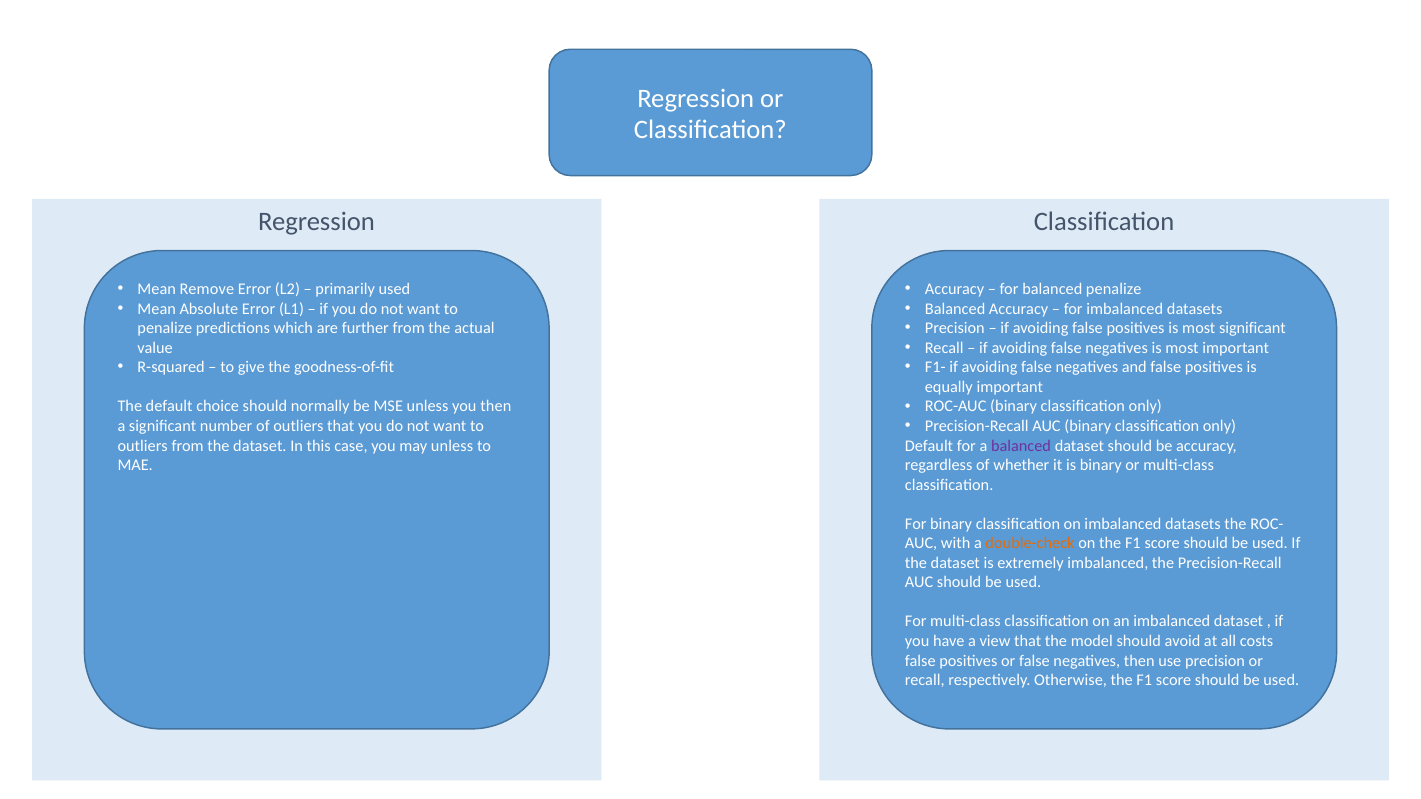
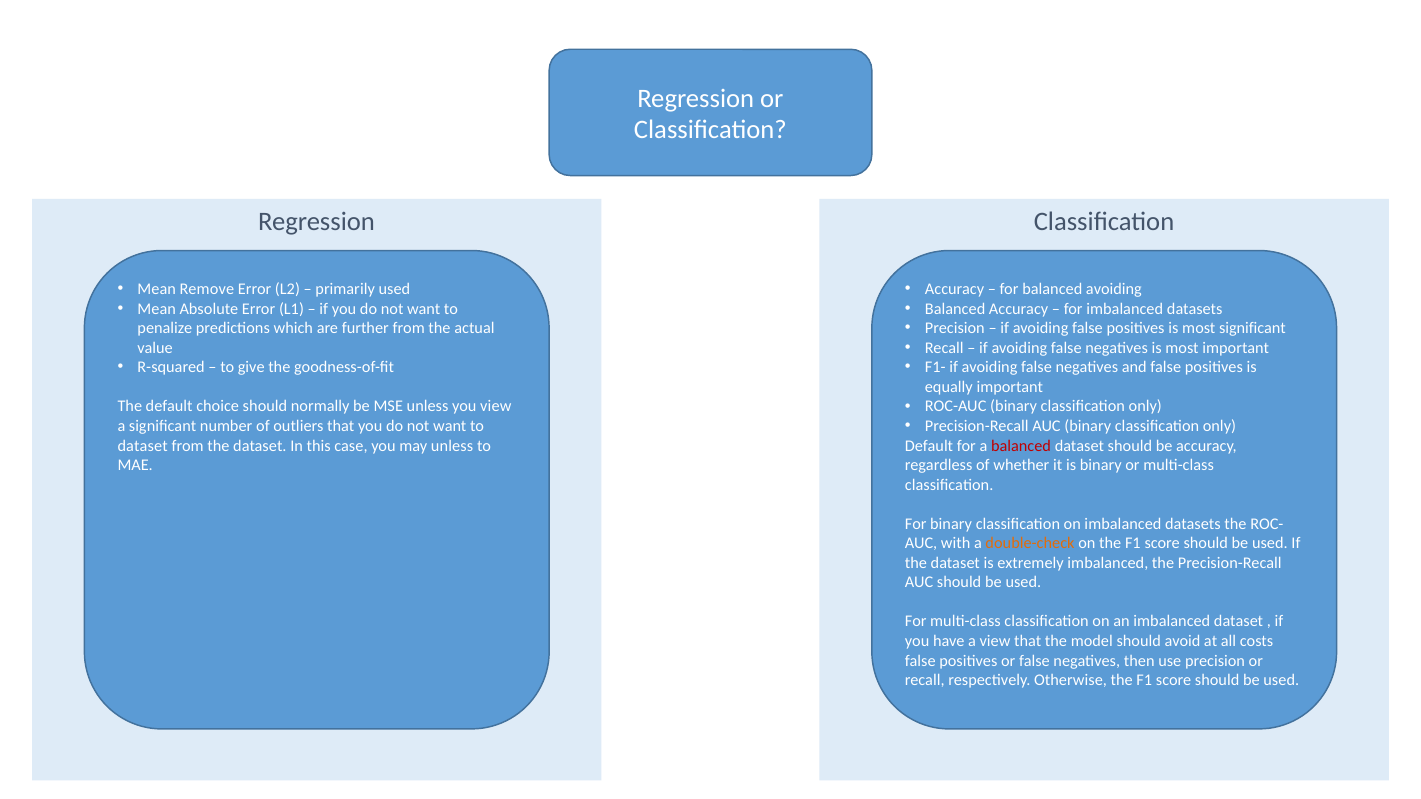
balanced penalize: penalize -> avoiding
you then: then -> view
outliers at (143, 446): outliers -> dataset
balanced at (1021, 446) colour: purple -> red
